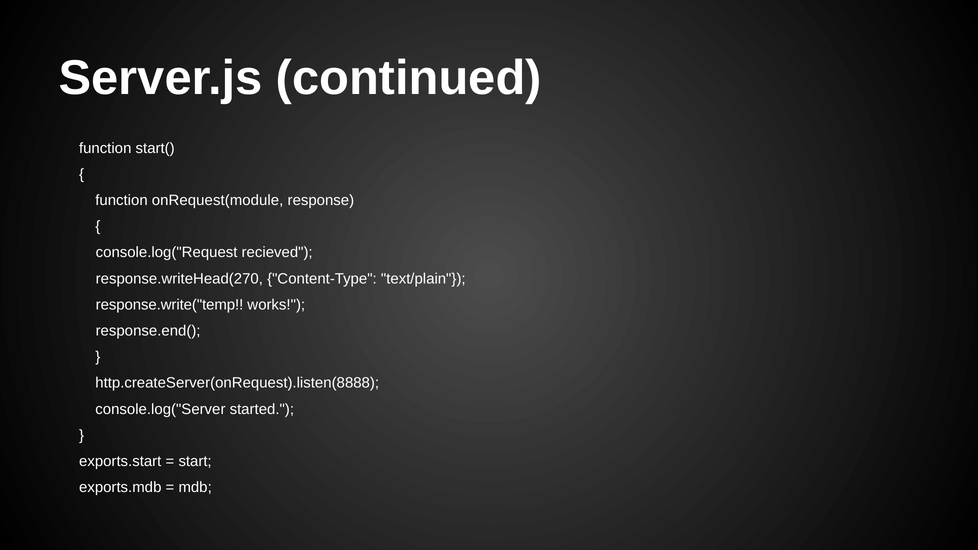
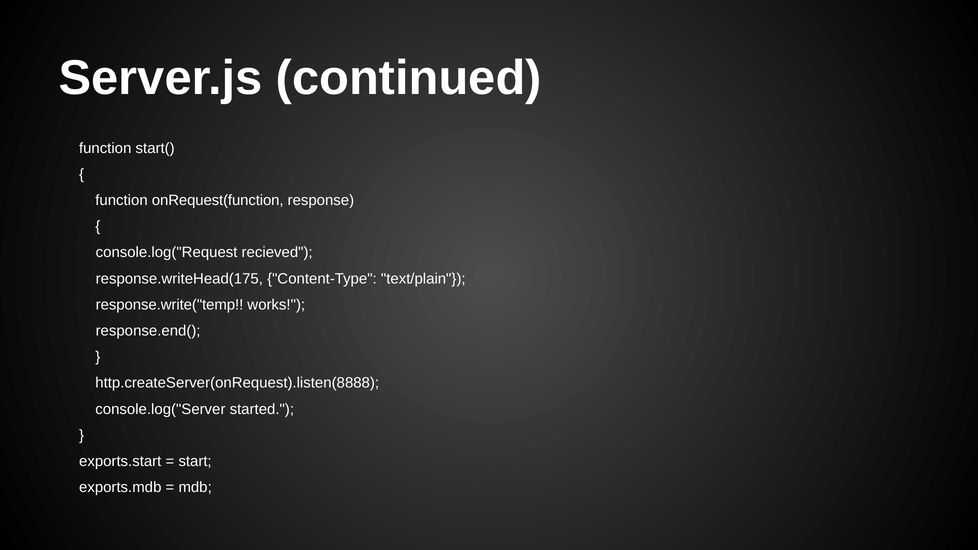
onRequest(module: onRequest(module -> onRequest(function
response.writeHead(270: response.writeHead(270 -> response.writeHead(175
